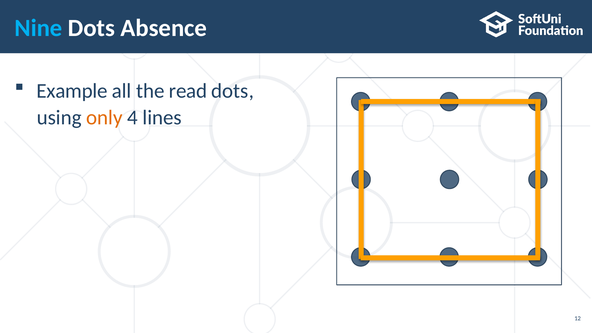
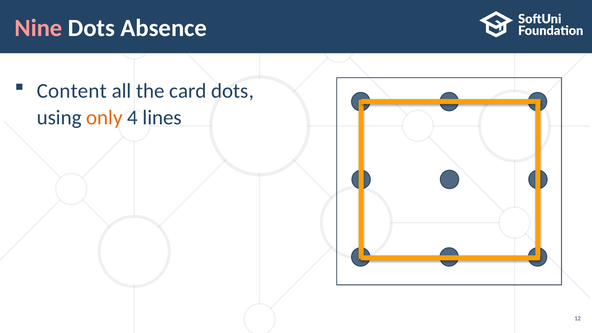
Nine colour: light blue -> pink
Example: Example -> Content
read: read -> card
